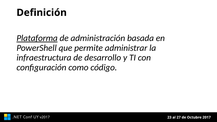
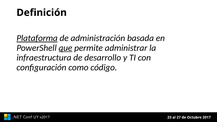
que underline: none -> present
